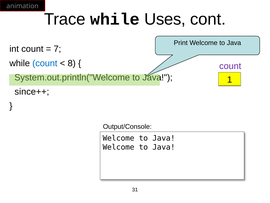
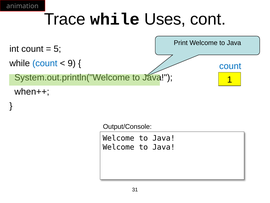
7: 7 -> 5
8: 8 -> 9
count at (230, 66) colour: purple -> blue
since++: since++ -> when++
